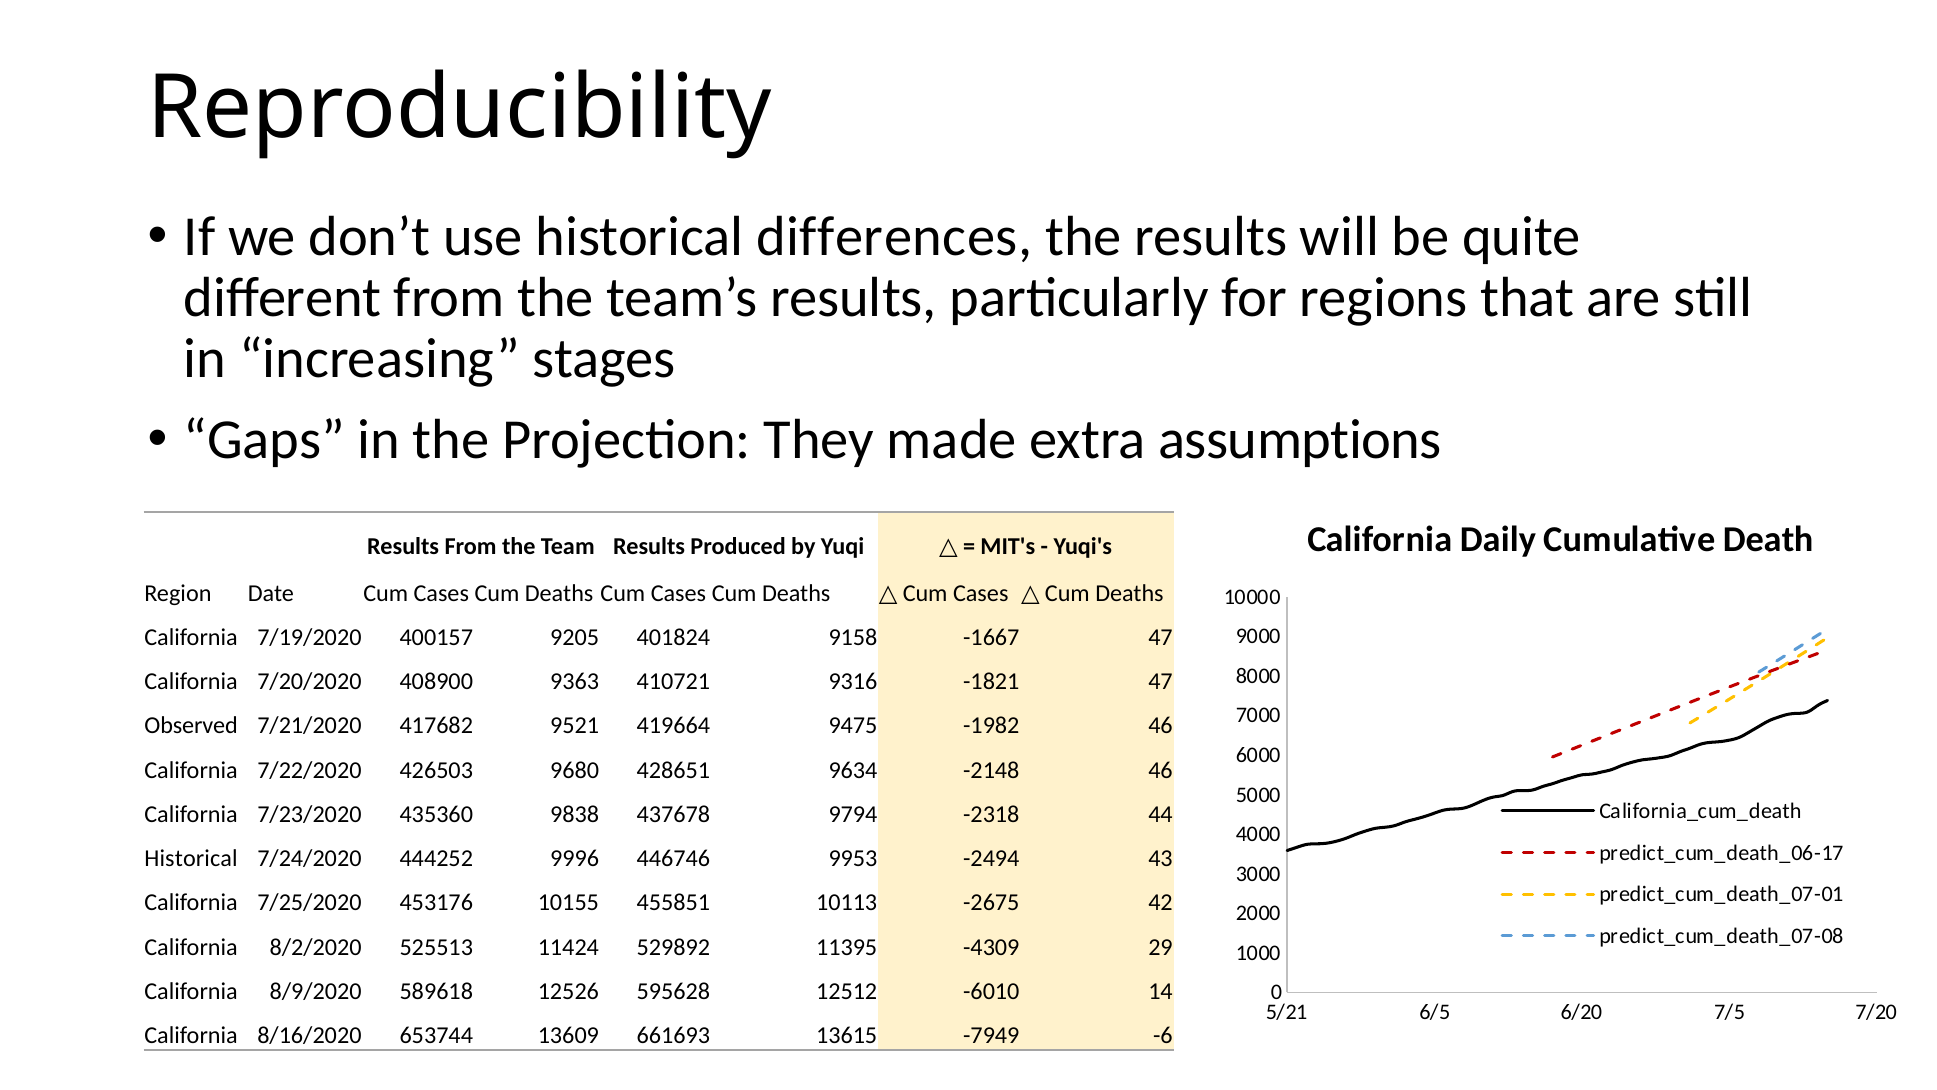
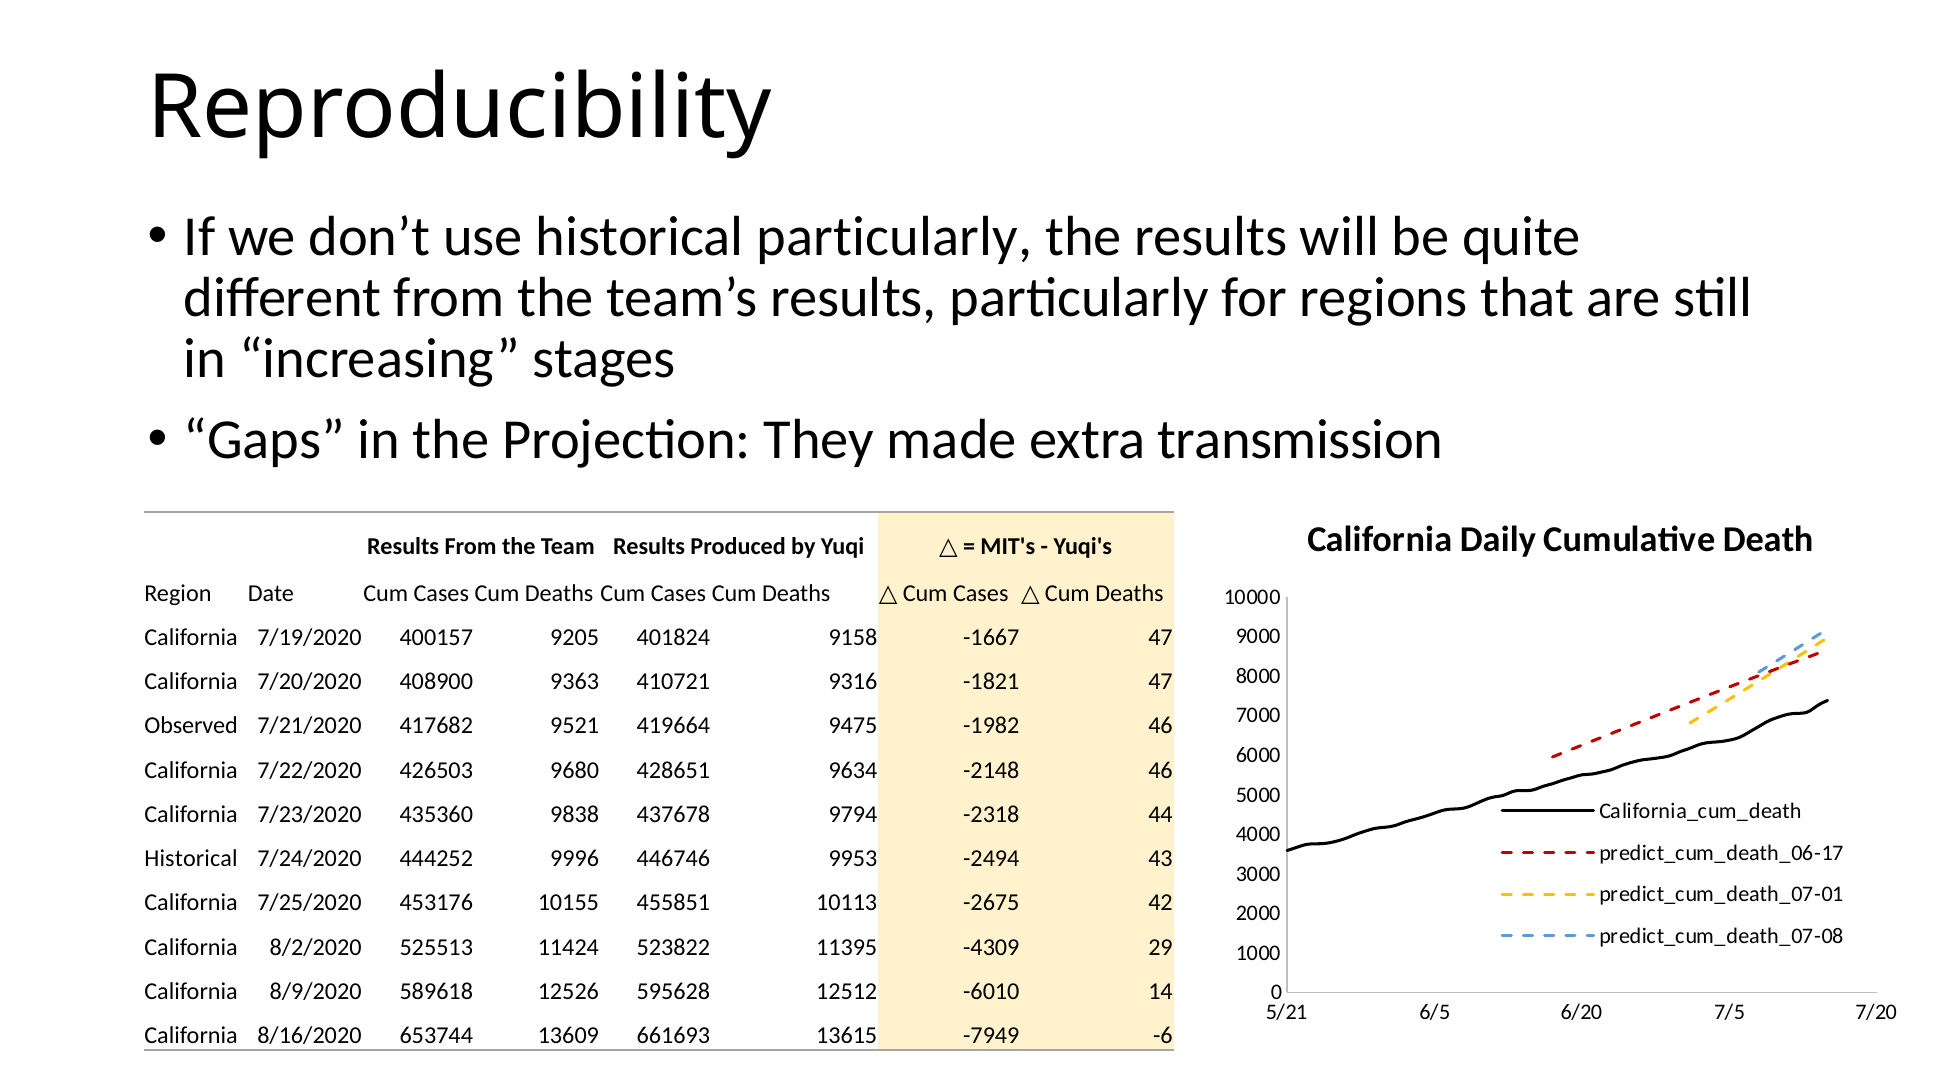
historical differences: differences -> particularly
assumptions: assumptions -> transmission
529892: 529892 -> 523822
